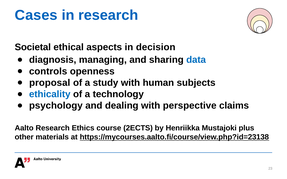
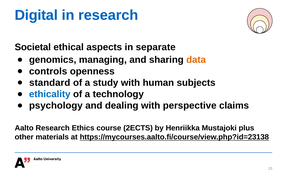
Cases: Cases -> Digital
decision: decision -> separate
diagnosis: diagnosis -> genomics
data colour: blue -> orange
proposal: proposal -> standard
